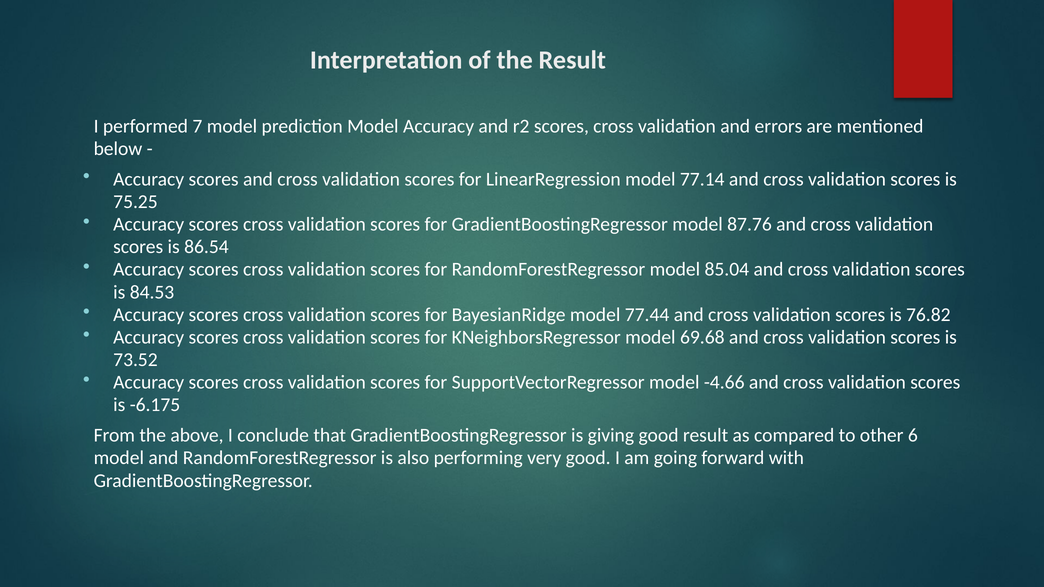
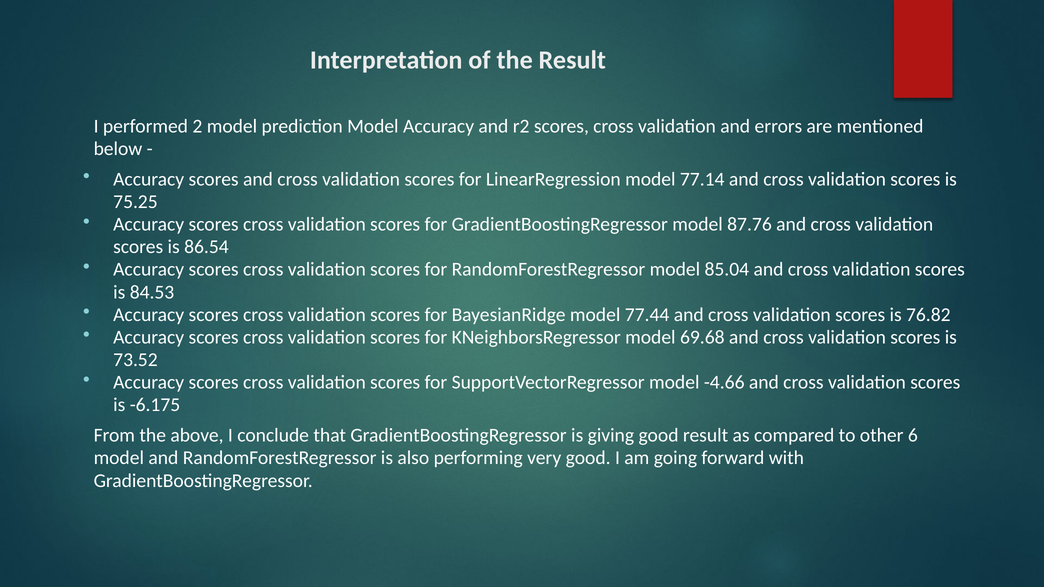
7: 7 -> 2
